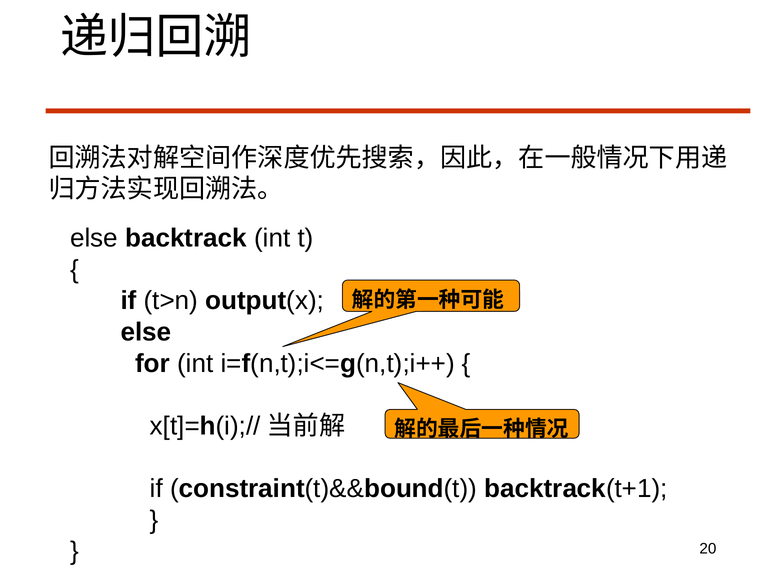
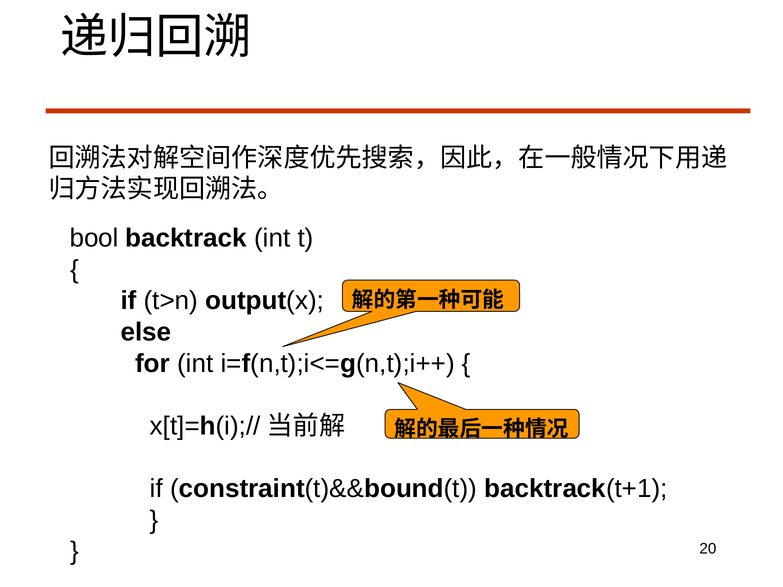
else at (94, 238): else -> bool
